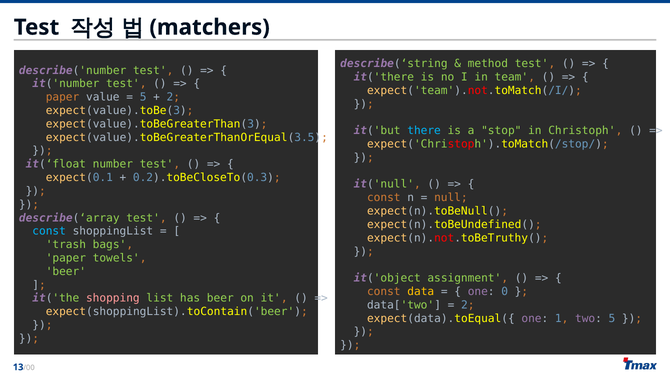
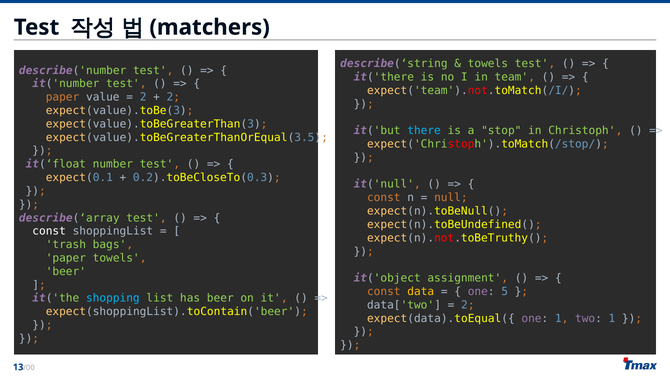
method at (488, 64): method -> towels
5 at (143, 97): 5 -> 2
const at (49, 231) colour: light blue -> white
0: 0 -> 5
shopping colour: pink -> light blue
two 5: 5 -> 1
